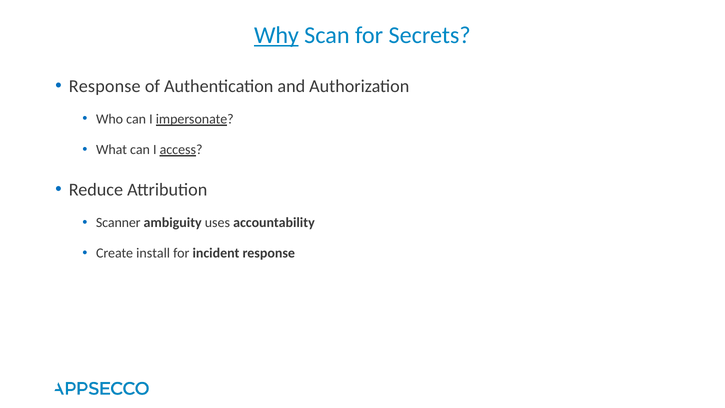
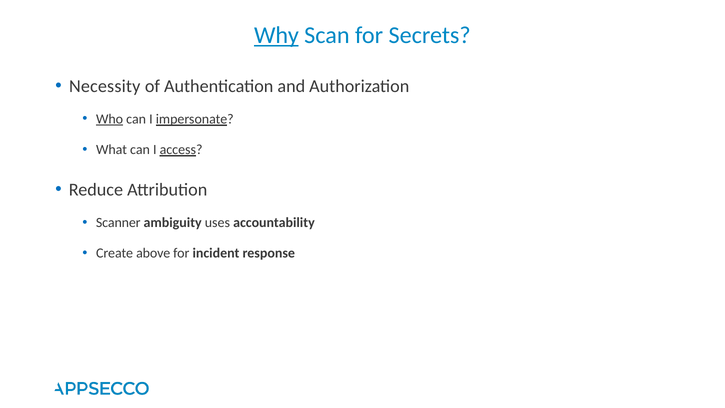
Response at (105, 86): Response -> Necessity
Who underline: none -> present
install: install -> above
